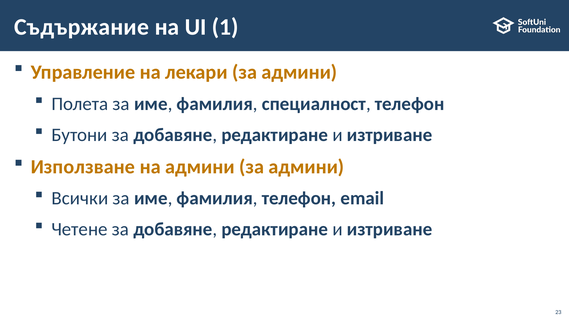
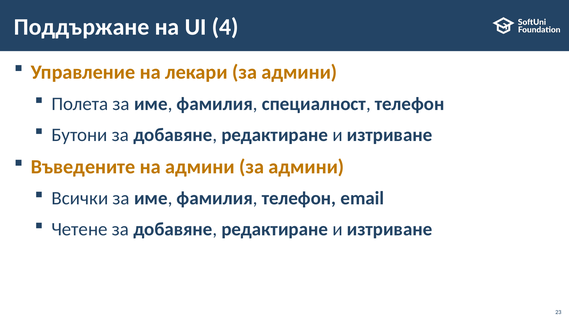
Съдържание: Съдържание -> Поддържане
1: 1 -> 4
Използване: Използване -> Въведените
